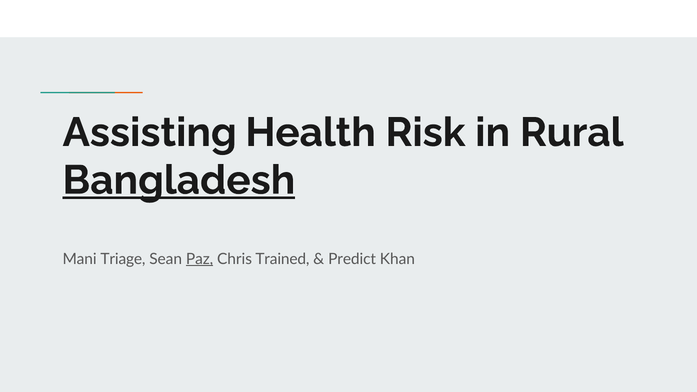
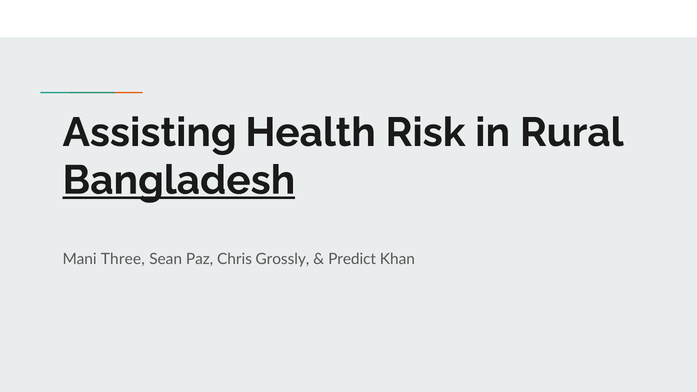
Triage: Triage -> Three
Paz underline: present -> none
Trained: Trained -> Grossly
